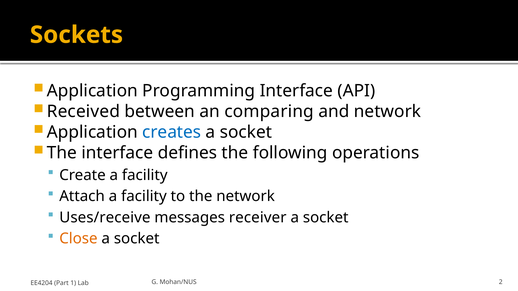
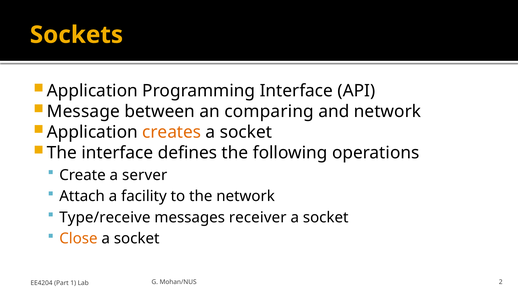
Received: Received -> Message
creates colour: blue -> orange
Create a facility: facility -> server
Uses/receive: Uses/receive -> Type/receive
